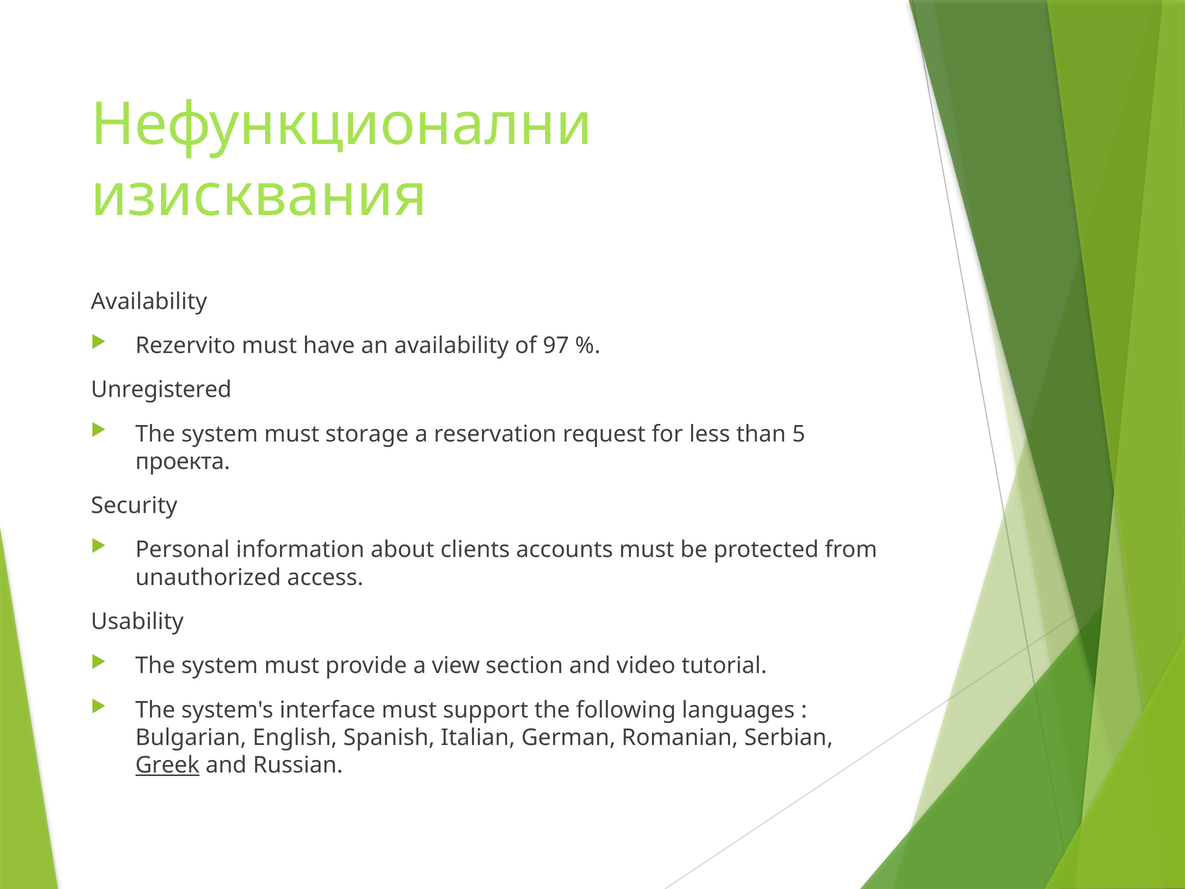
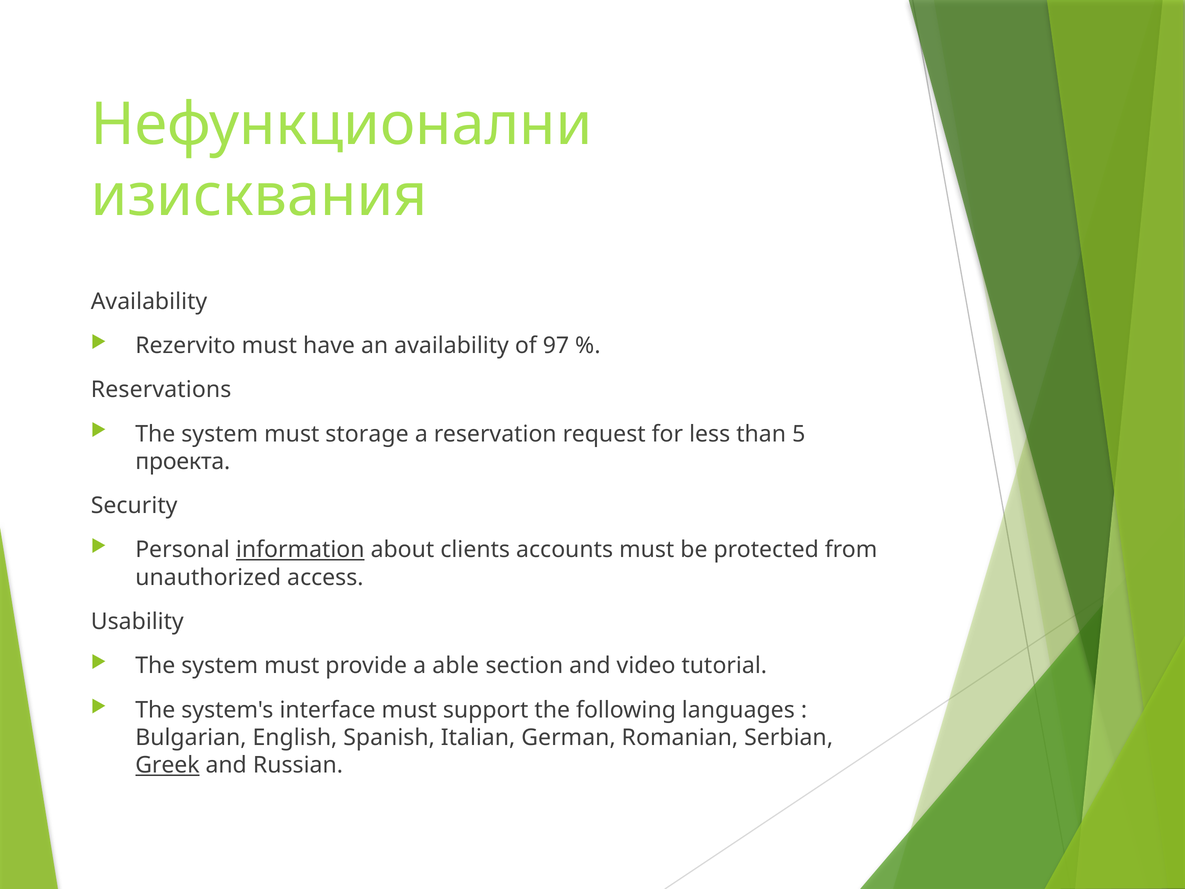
Unregistered: Unregistered -> Reservations
information underline: none -> present
view: view -> able
